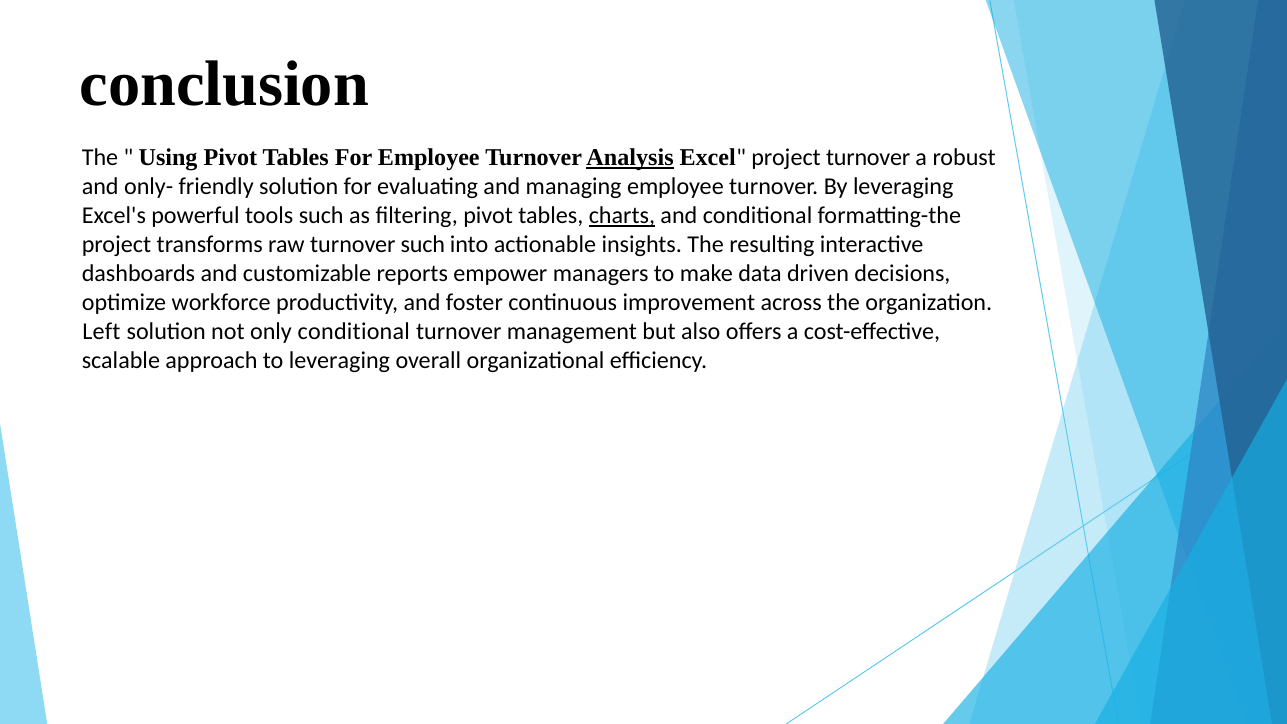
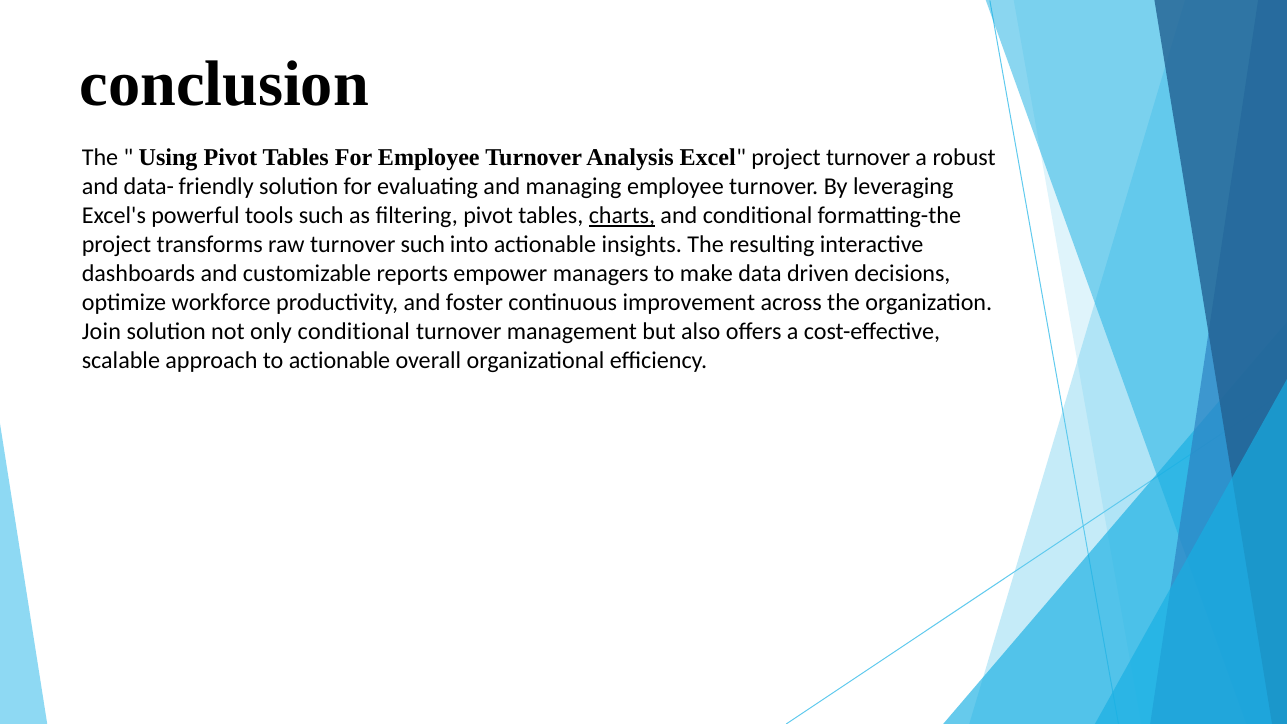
Analysis underline: present -> none
only-: only- -> data-
Left: Left -> Join
to leveraging: leveraging -> actionable
